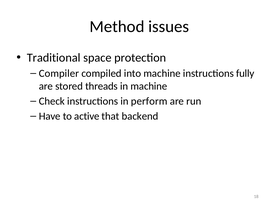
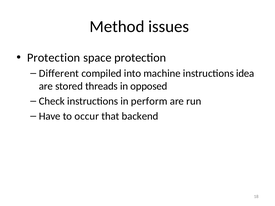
Traditional at (54, 58): Traditional -> Protection
Compiler: Compiler -> Different
fully: fully -> idea
in machine: machine -> opposed
active: active -> occur
